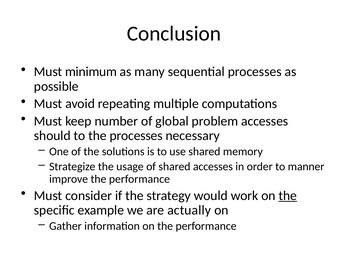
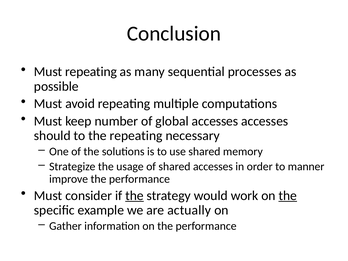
Must minimum: minimum -> repeating
global problem: problem -> accesses
the processes: processes -> repeating
the at (135, 196) underline: none -> present
